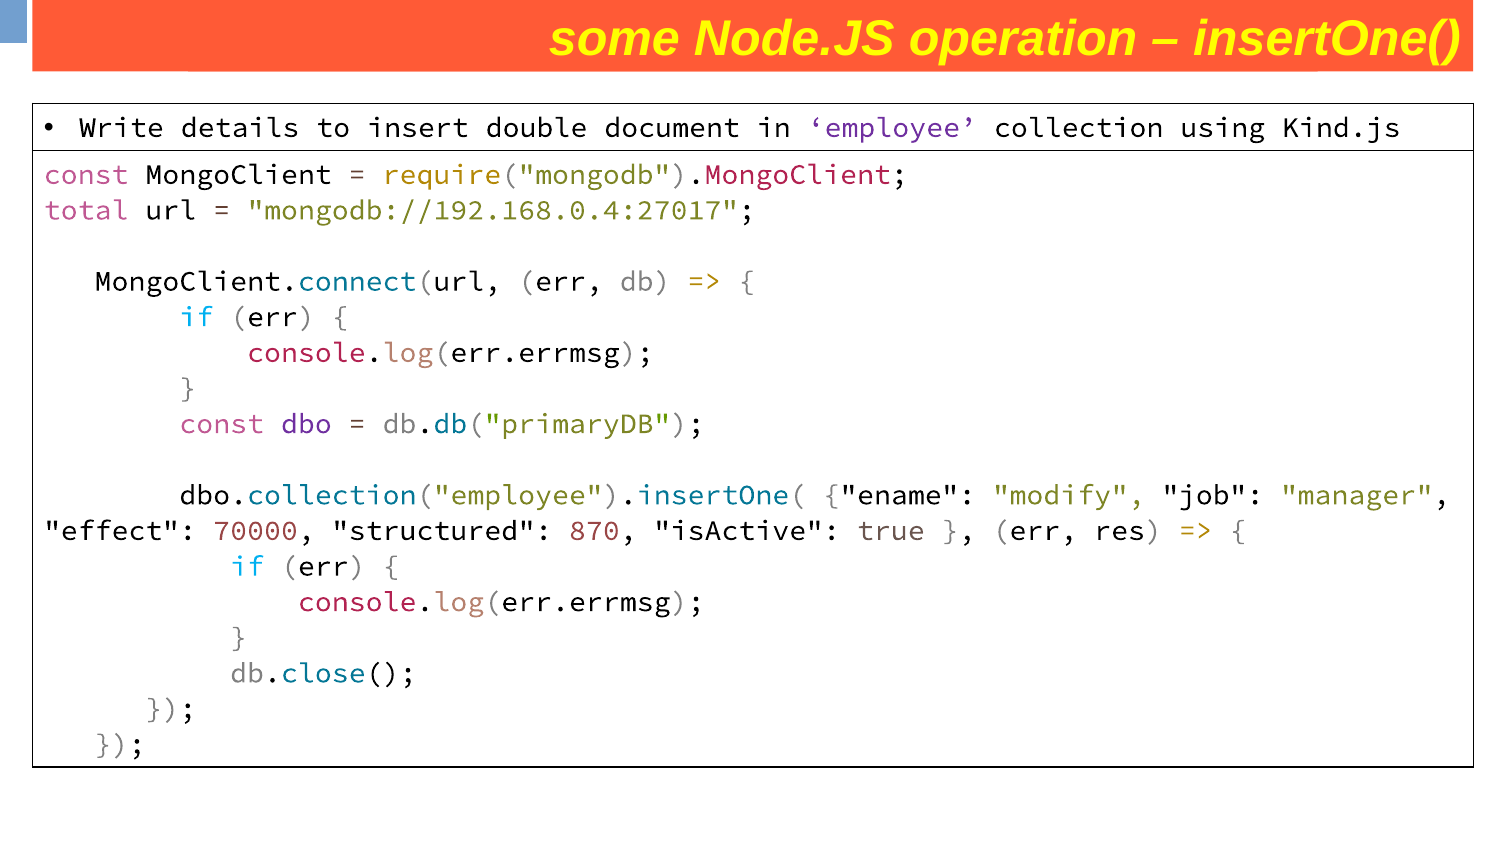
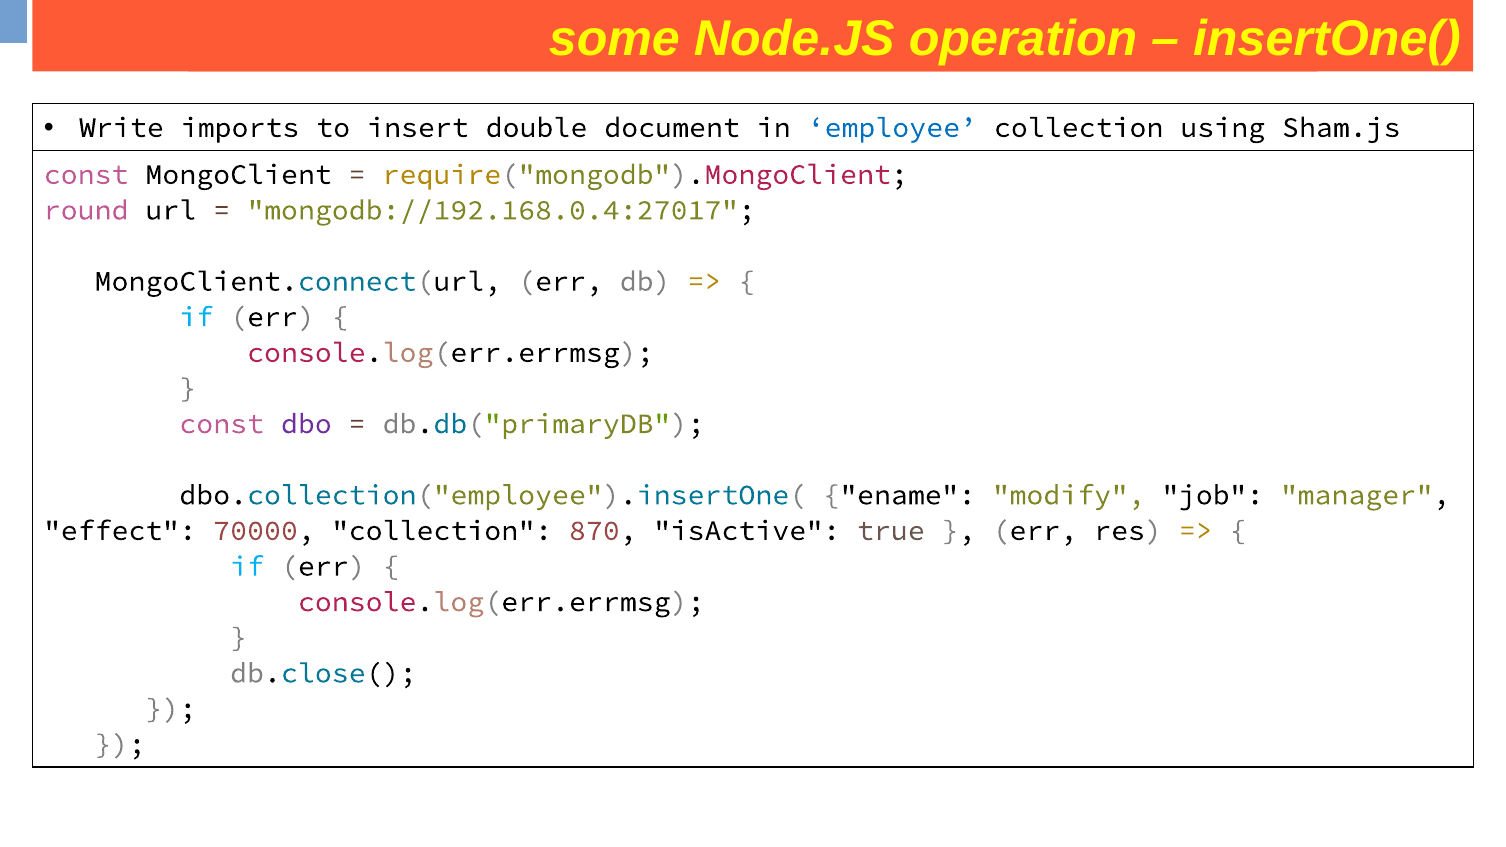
details: details -> imports
employee colour: purple -> blue
Kind.js: Kind.js -> Sham.js
total: total -> round
70000 structured: structured -> collection
